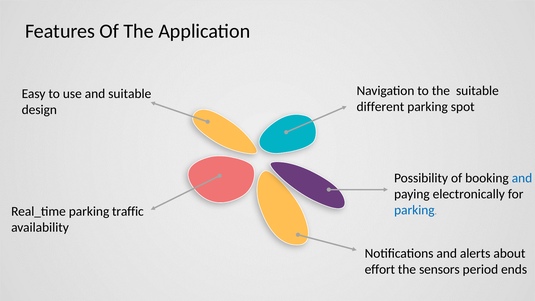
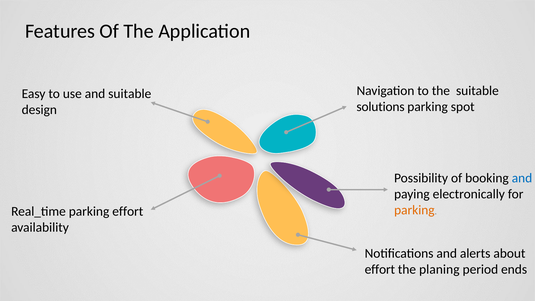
different: different -> solutions
parking at (414, 210) colour: blue -> orange
parking traffic: traffic -> effort
sensors: sensors -> planing
